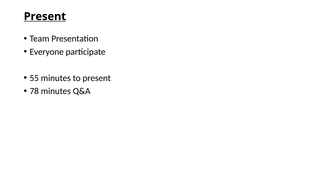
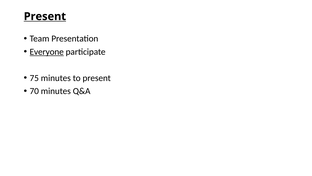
Everyone underline: none -> present
55: 55 -> 75
78: 78 -> 70
